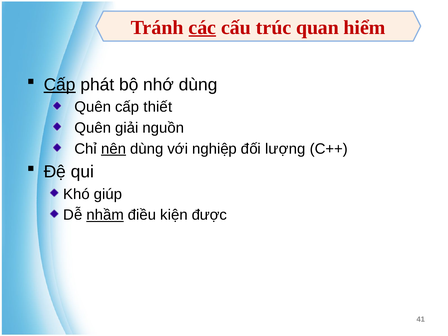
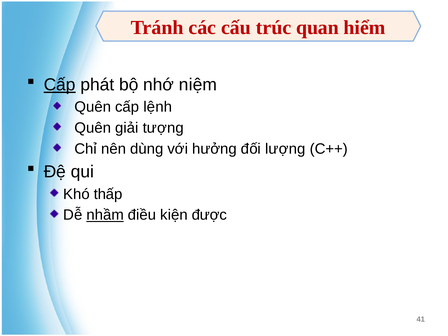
các underline: present -> none
nhớ dùng: dùng -> niệm
thiết: thiết -> lệnh
nguồn: nguồn -> tượng
nên underline: present -> none
nghiệp: nghiệp -> hưởng
giúp: giúp -> thấp
